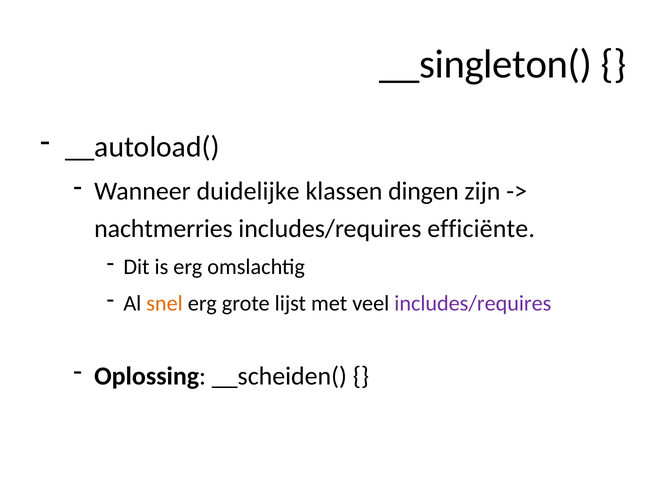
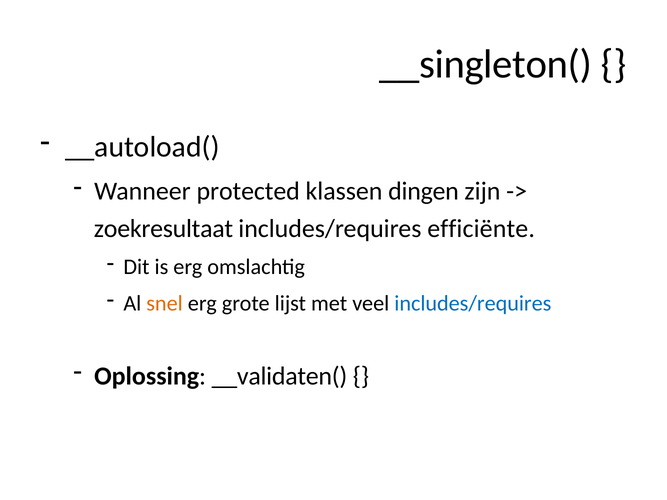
duidelijke: duidelijke -> protected
nachtmerries: nachtmerries -> zoekresultaat
includes/requires at (473, 304) colour: purple -> blue
__scheiden(: __scheiden( -> __validaten(
